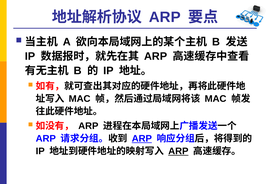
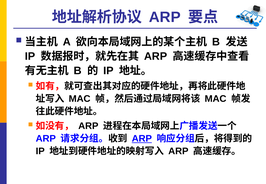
ARP at (178, 151) underline: present -> none
